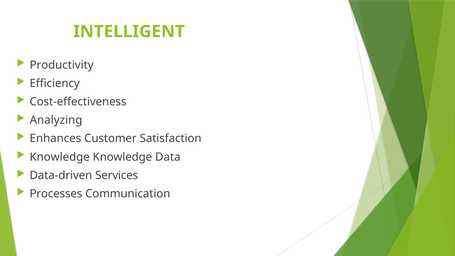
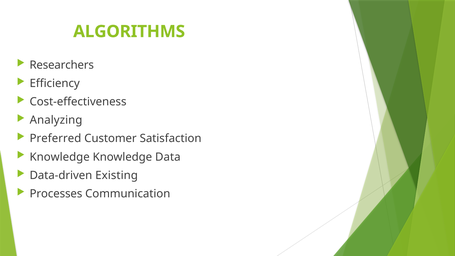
INTELLIGENT: INTELLIGENT -> ALGORITHMS
Productivity: Productivity -> Researchers
Enhances: Enhances -> Preferred
Services: Services -> Existing
